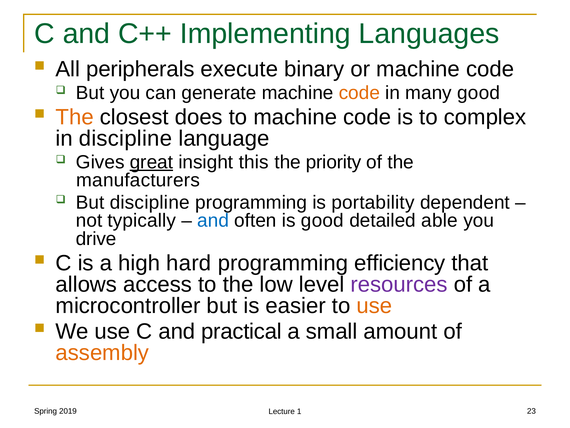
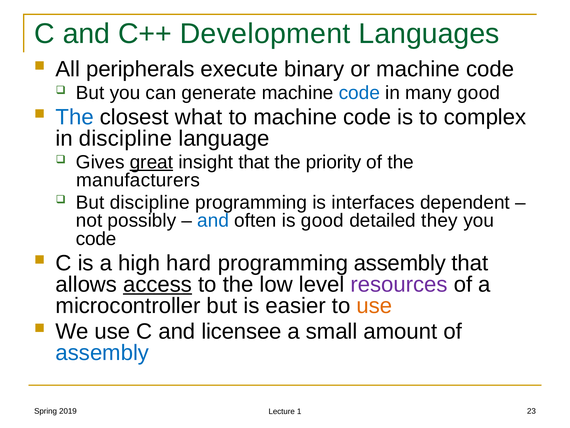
Implementing: Implementing -> Development
code at (359, 93) colour: orange -> blue
The at (75, 117) colour: orange -> blue
does: does -> what
insight this: this -> that
portability: portability -> interfaces
typically: typically -> possibly
able: able -> they
drive at (96, 239): drive -> code
programming efficiency: efficiency -> assembly
access underline: none -> present
practical: practical -> licensee
assembly at (102, 352) colour: orange -> blue
